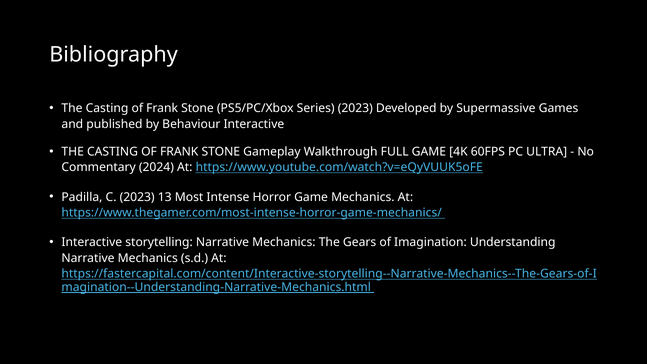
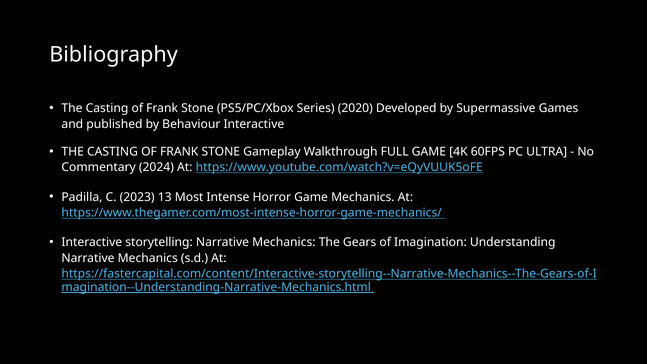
Series 2023: 2023 -> 2020
